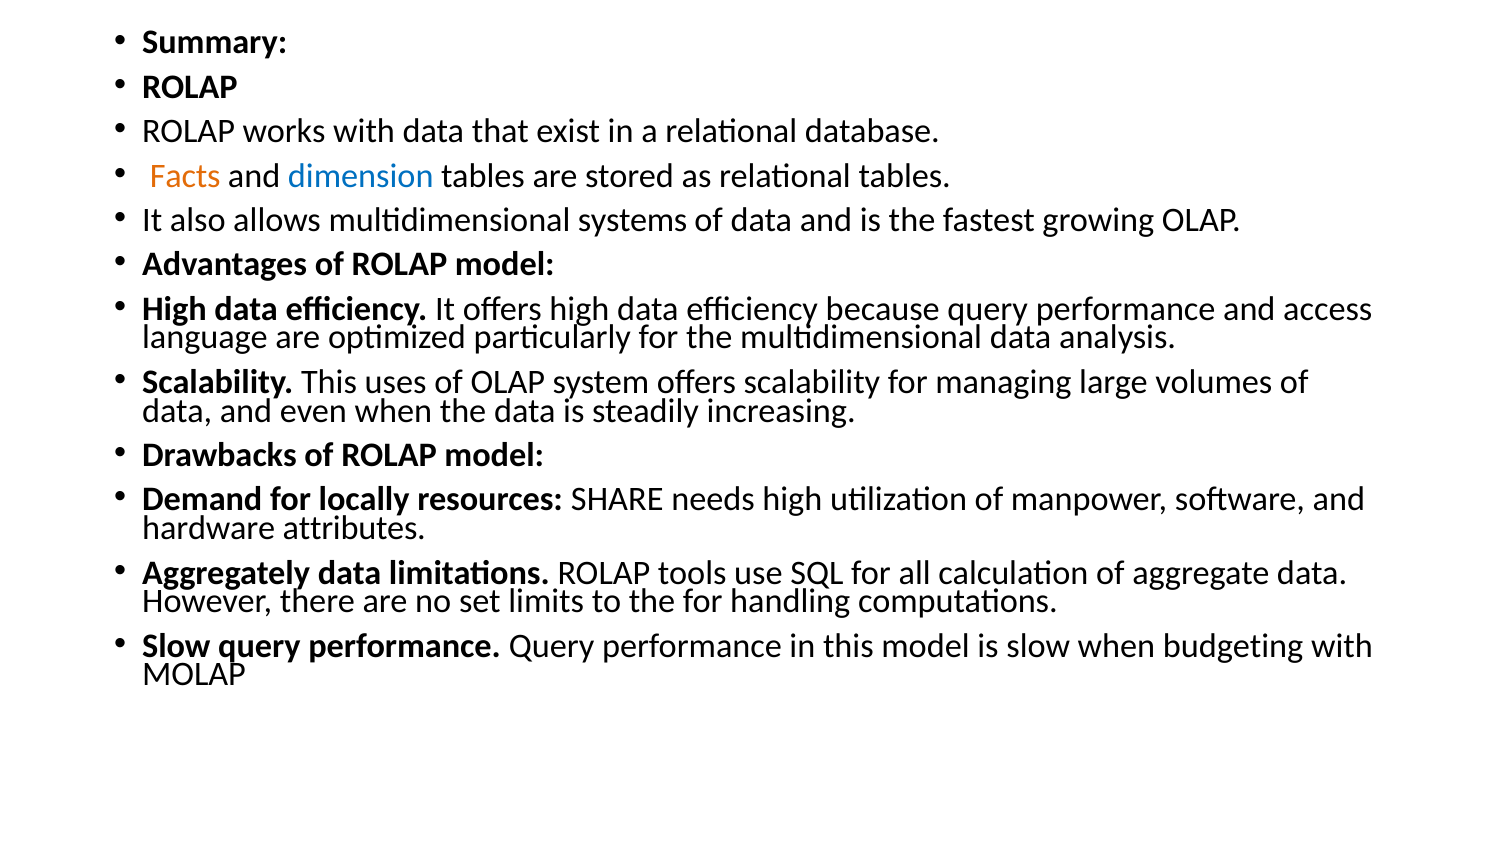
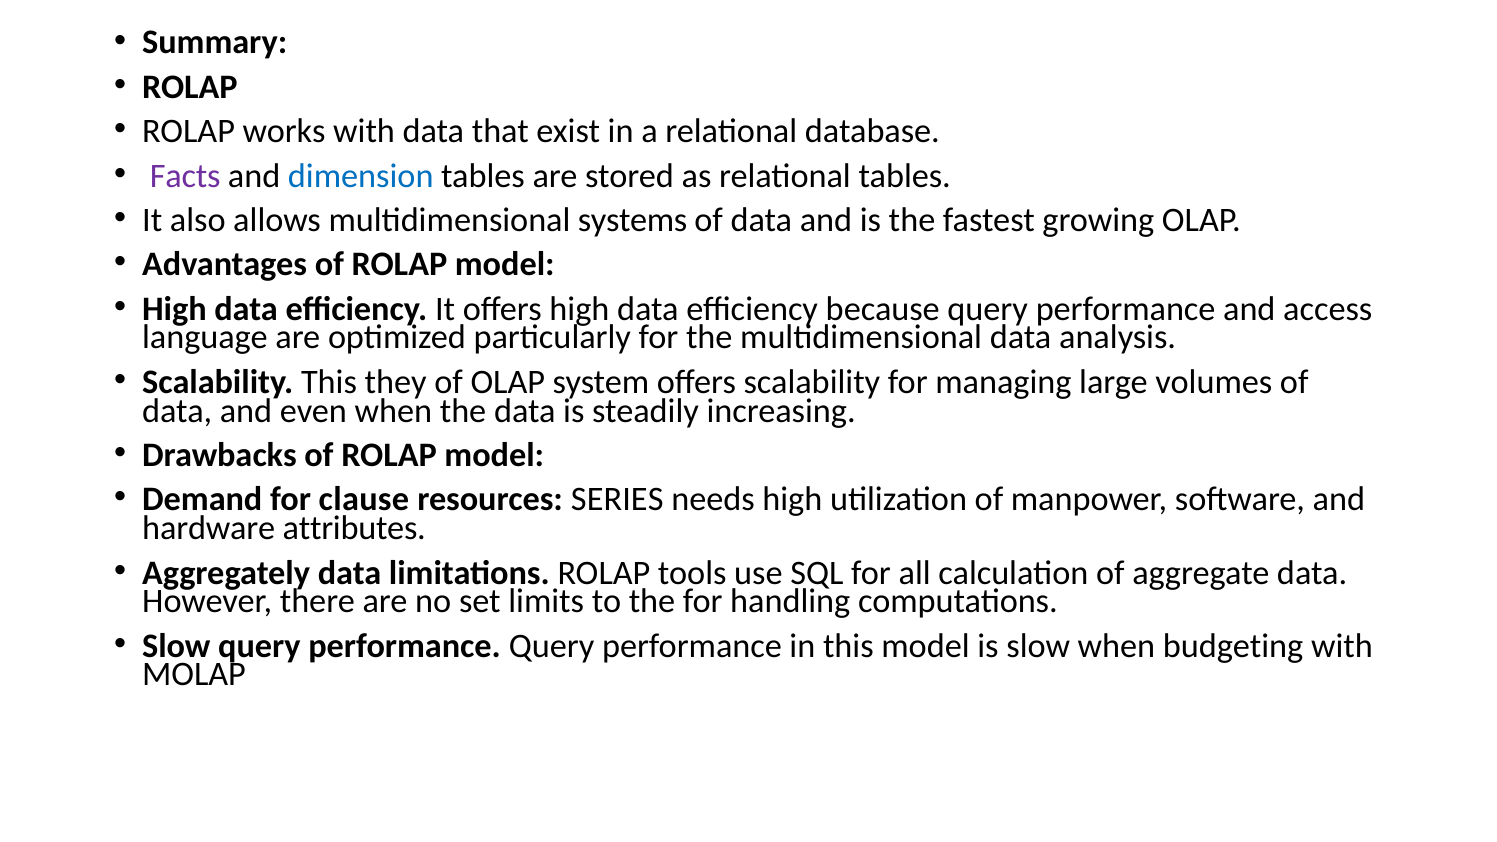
Facts colour: orange -> purple
uses: uses -> they
locally: locally -> clause
SHARE: SHARE -> SERIES
